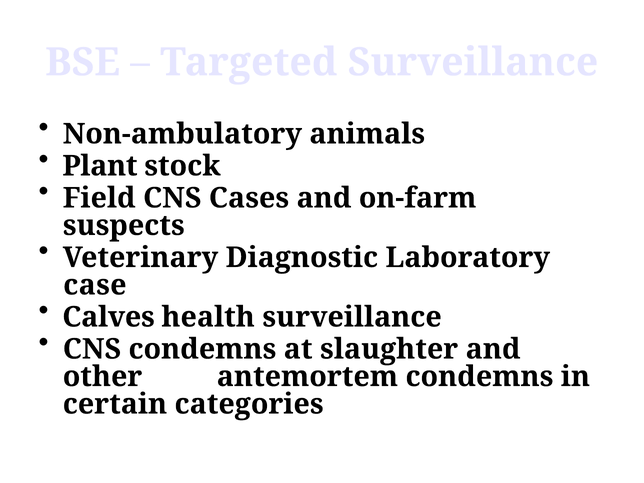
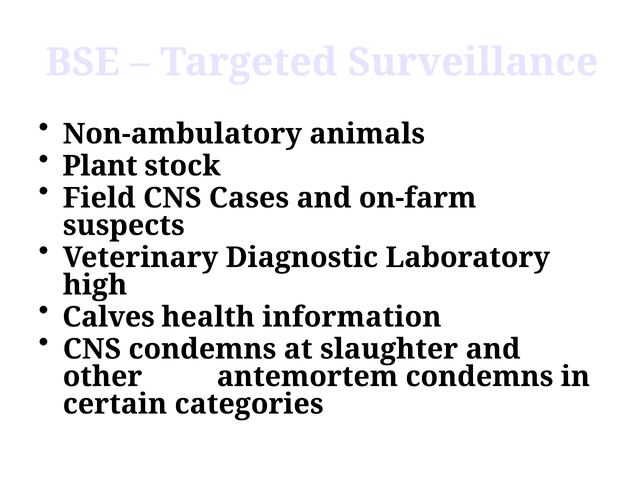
case: case -> high
health surveillance: surveillance -> information
